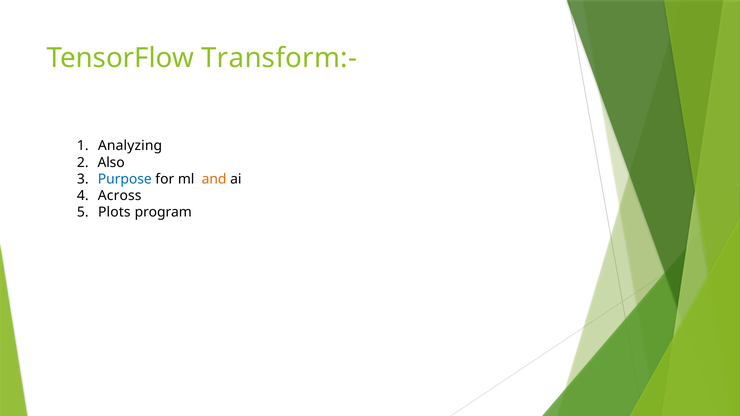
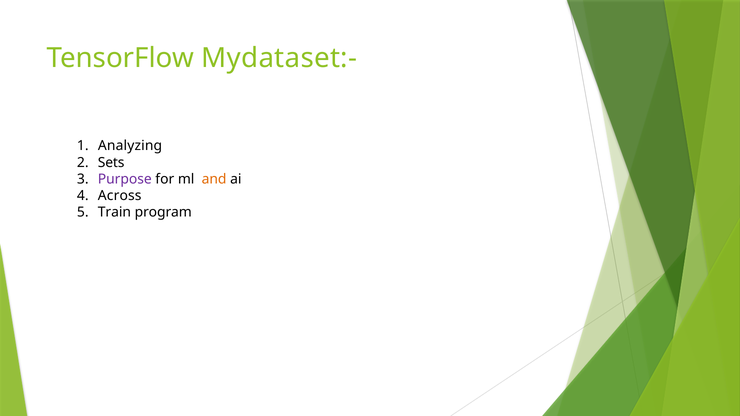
Transform:-: Transform:- -> Mydataset:-
Also: Also -> Sets
Purpose colour: blue -> purple
Plots: Plots -> Train
